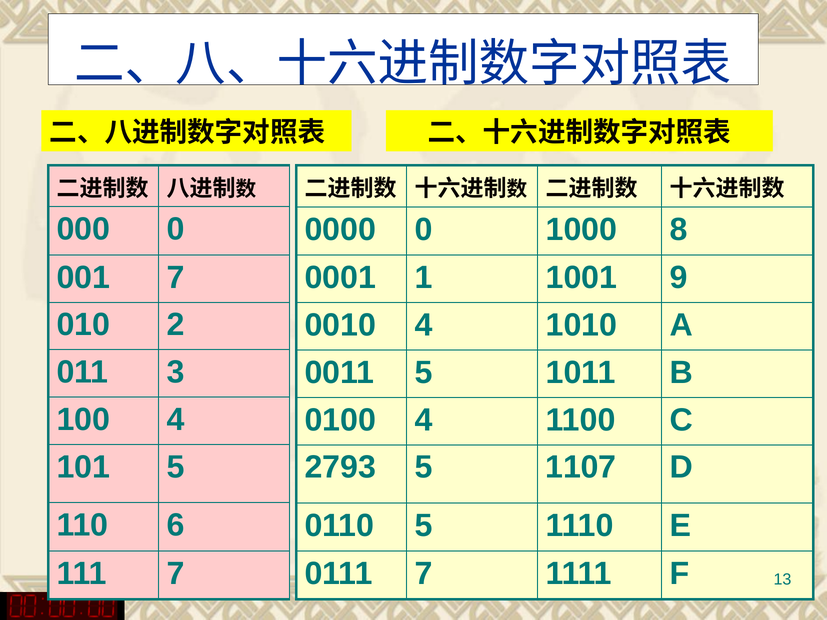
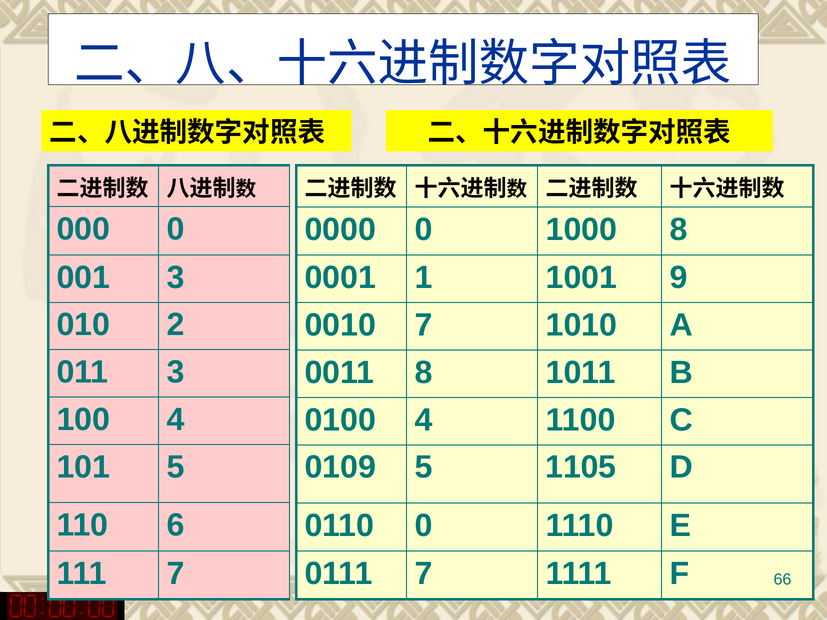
001 7: 7 -> 3
0010 4: 4 -> 7
0011 5: 5 -> 8
2793: 2793 -> 0109
1107: 1107 -> 1105
0110 5: 5 -> 0
13: 13 -> 66
